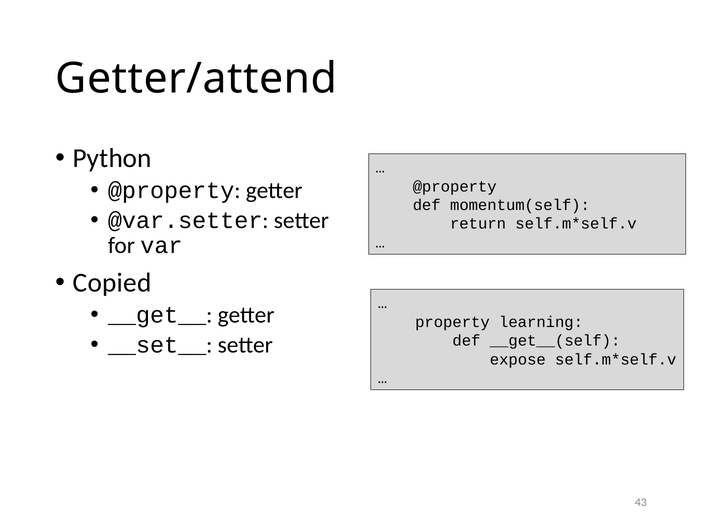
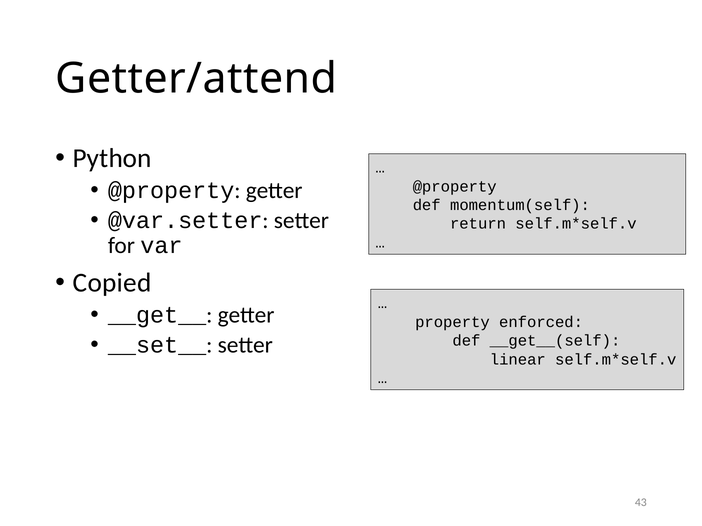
learning: learning -> enforced
expose: expose -> linear
